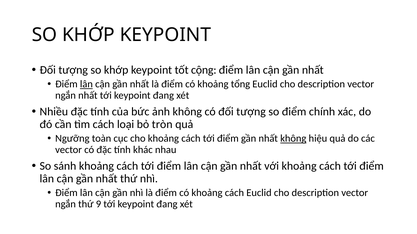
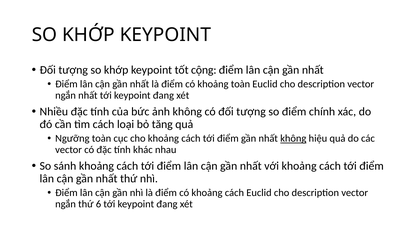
lân at (86, 84) underline: present -> none
khoảng tổng: tổng -> toàn
tròn: tròn -> tăng
9: 9 -> 6
